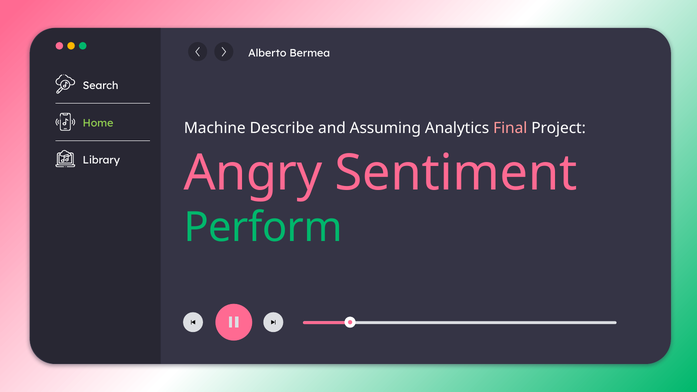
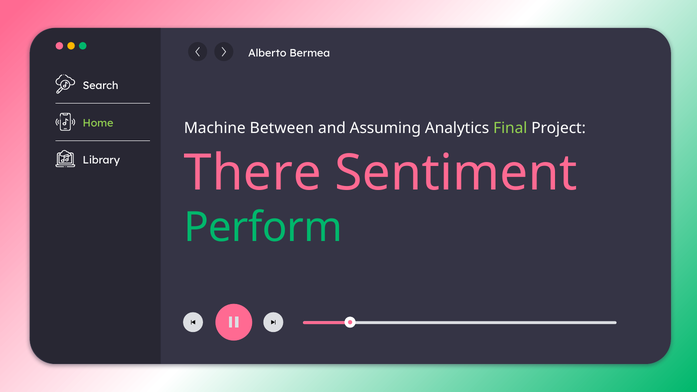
Describe: Describe -> Between
Final colour: pink -> light green
Angry: Angry -> There
